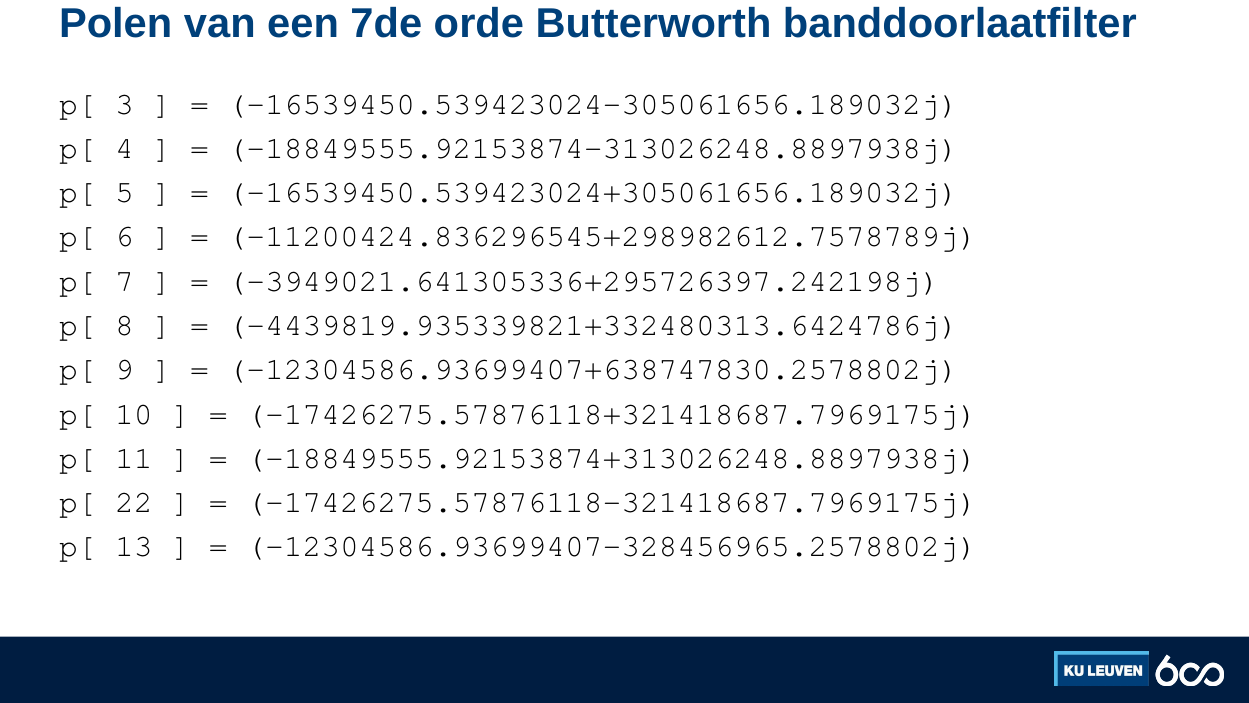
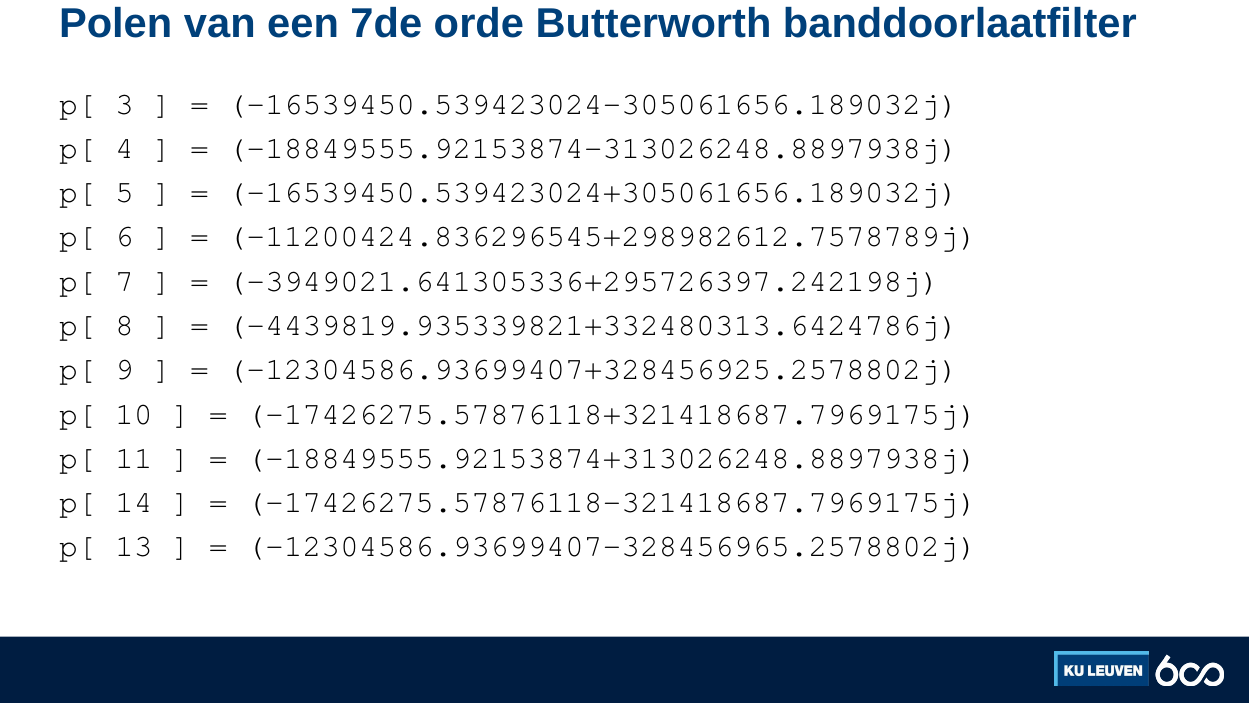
-12304586.93699407+638747830.2578802j: -12304586.93699407+638747830.2578802j -> -12304586.93699407+328456925.2578802j
22: 22 -> 14
